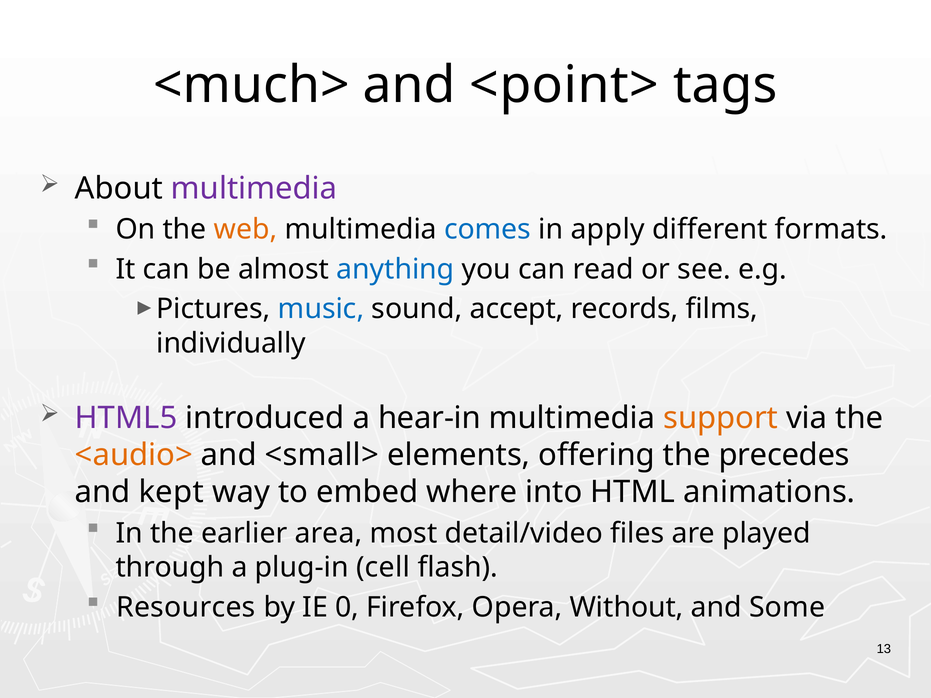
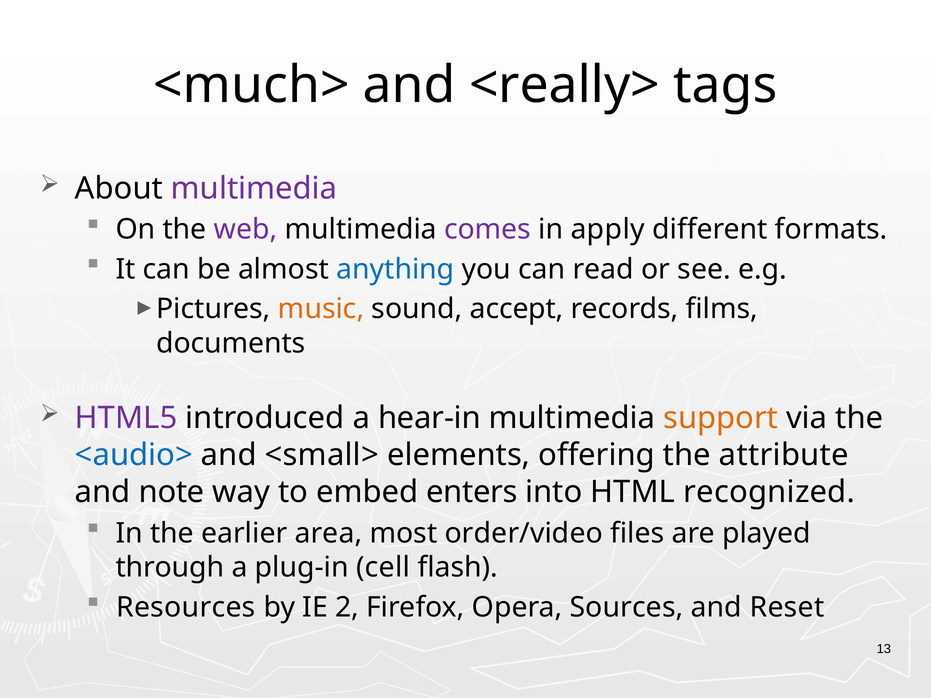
<point>: <point> -> <really>
web colour: orange -> purple
comes colour: blue -> purple
music colour: blue -> orange
individually: individually -> documents
<audio> colour: orange -> blue
precedes: precedes -> attribute
kept: kept -> note
where: where -> enters
animations: animations -> recognized
detail/video: detail/video -> order/video
0: 0 -> 2
Without: Without -> Sources
Some: Some -> Reset
